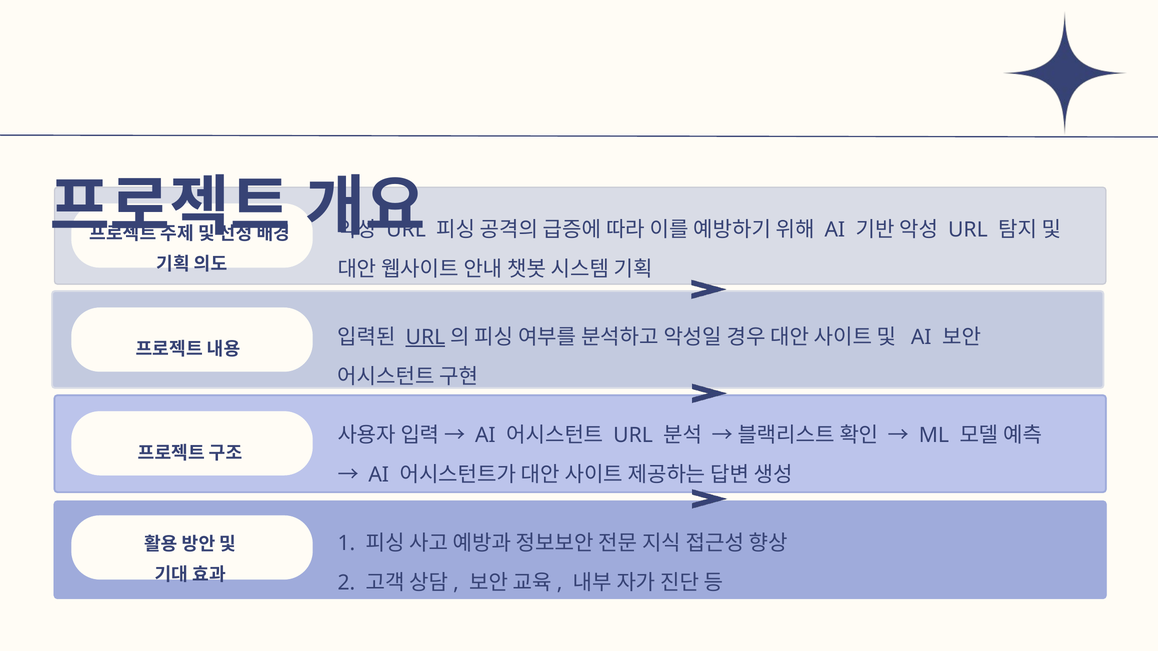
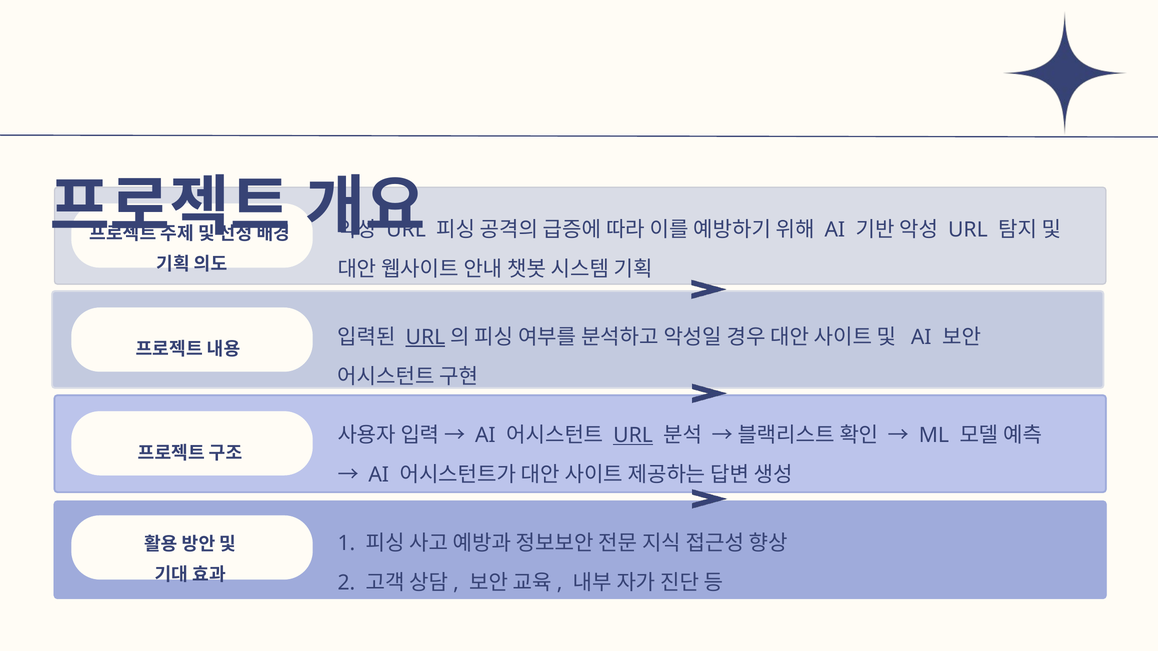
URL at (633, 436) underline: none -> present
